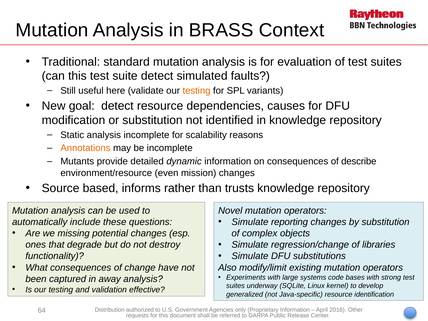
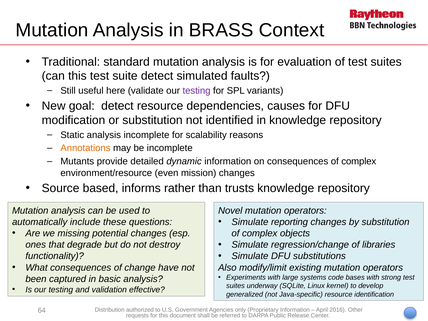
testing at (197, 91) colour: orange -> purple
consequences of describe: describe -> complex
away: away -> basic
